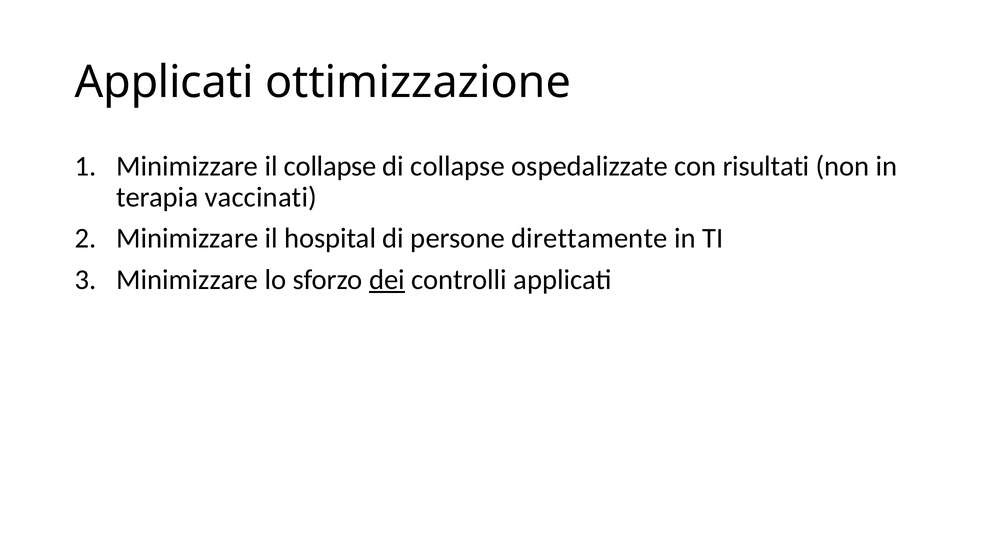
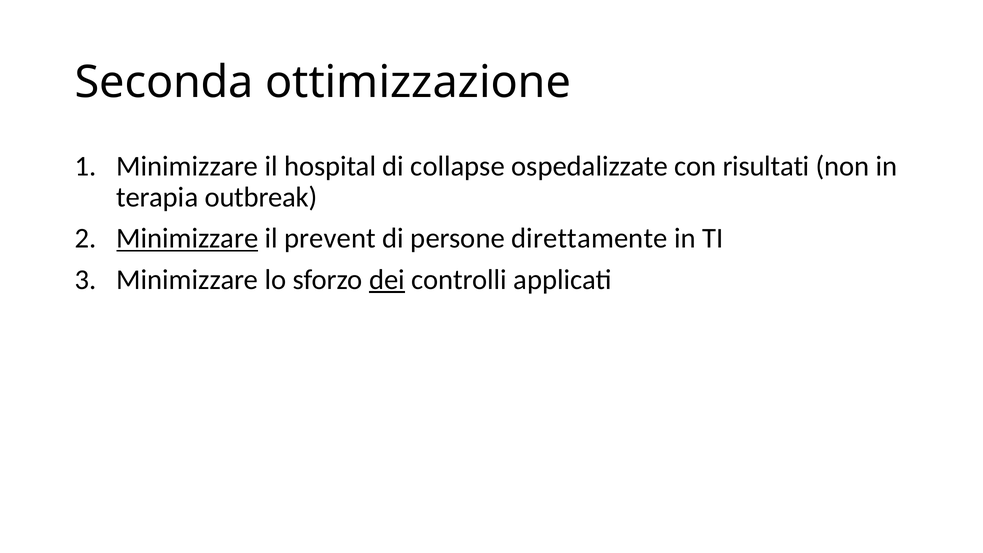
Applicati at (164, 83): Applicati -> Seconda
il collapse: collapse -> hospital
vaccinati: vaccinati -> outbreak
Minimizzare at (187, 238) underline: none -> present
hospital: hospital -> prevent
